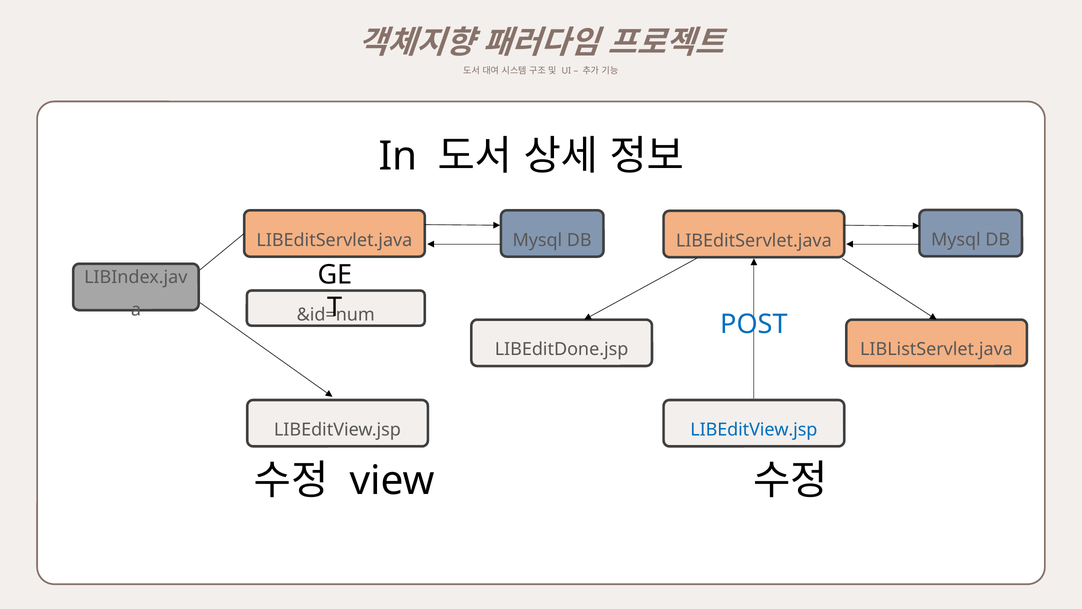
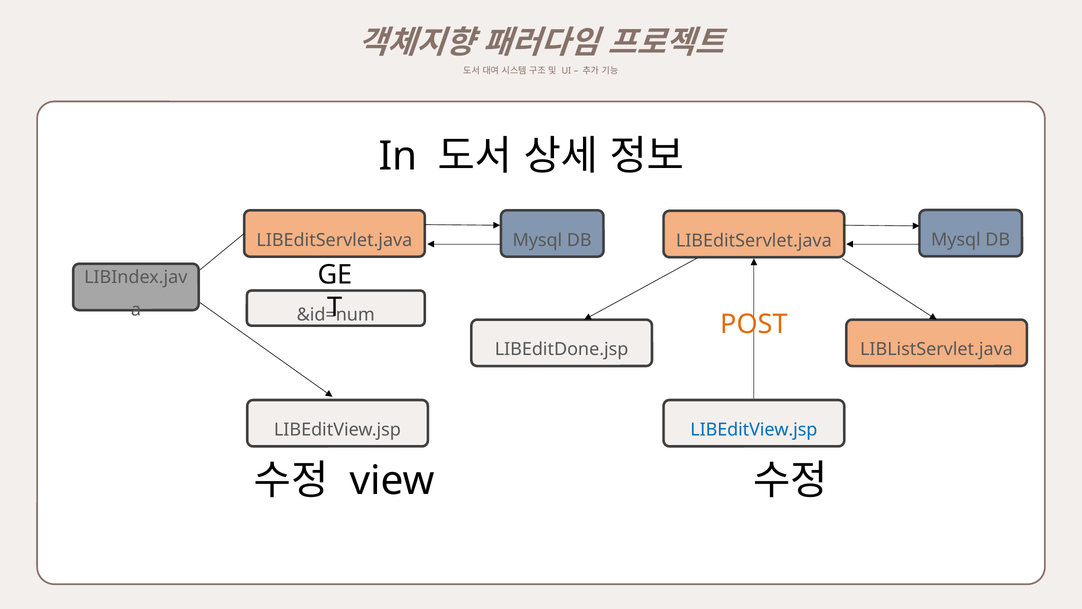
POST colour: blue -> orange
